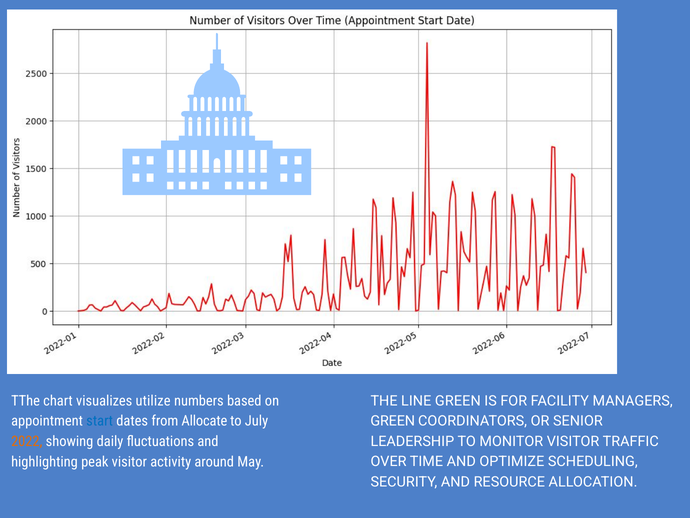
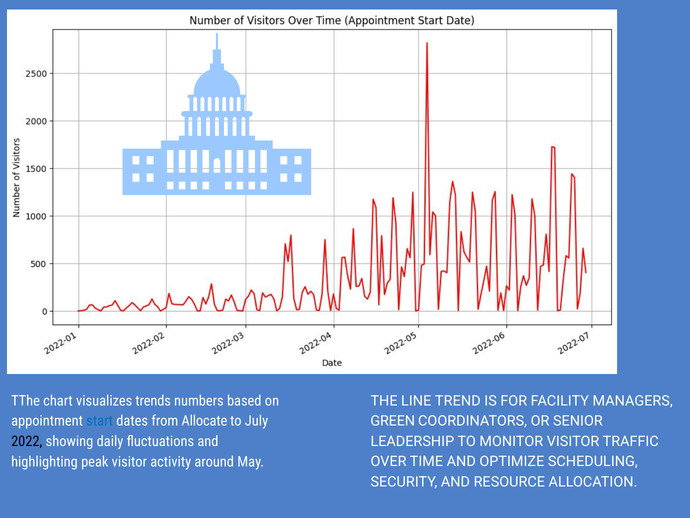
utilize: utilize -> trends
LINE GREEN: GREEN -> TREND
2022 colour: orange -> black
